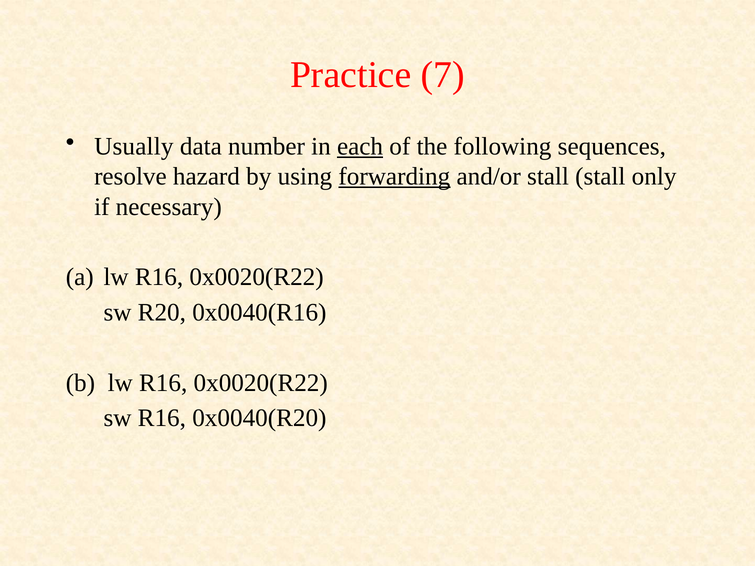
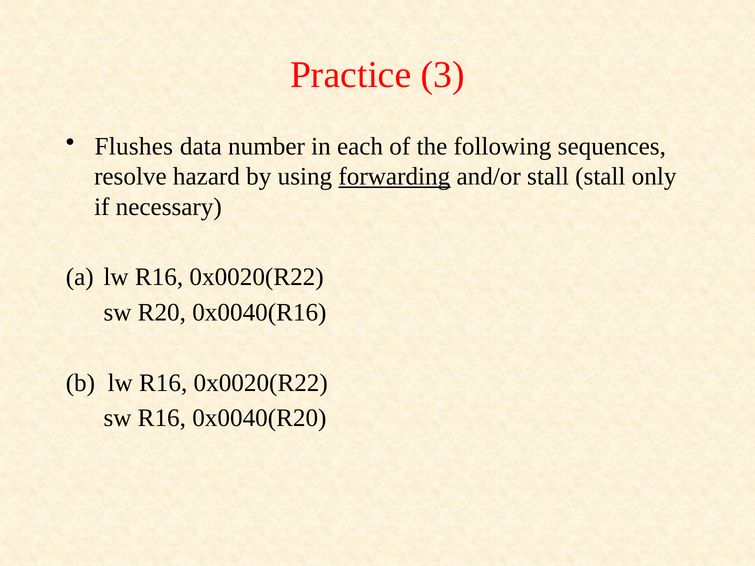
7: 7 -> 3
Usually: Usually -> Flushes
each underline: present -> none
